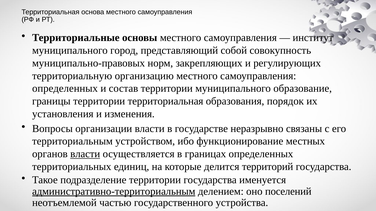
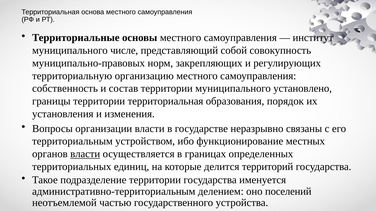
город: город -> числе
определенных at (65, 89): определенных -> собственность
образование: образование -> установлено
административно-территориальным underline: present -> none
